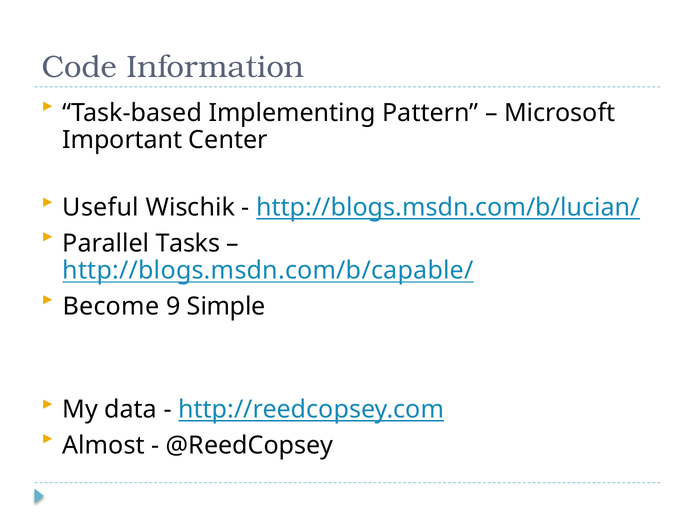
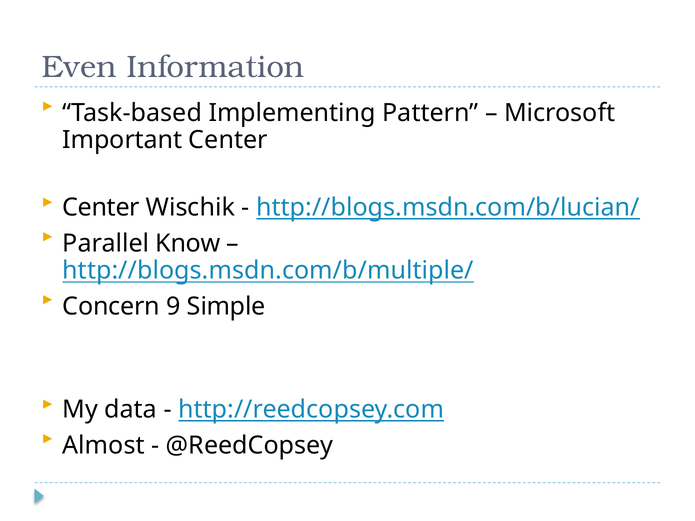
Code: Code -> Even
Useful at (101, 208): Useful -> Center
Tasks: Tasks -> Know
http://blogs.msdn.com/b/capable/: http://blogs.msdn.com/b/capable/ -> http://blogs.msdn.com/b/multiple/
Become: Become -> Concern
